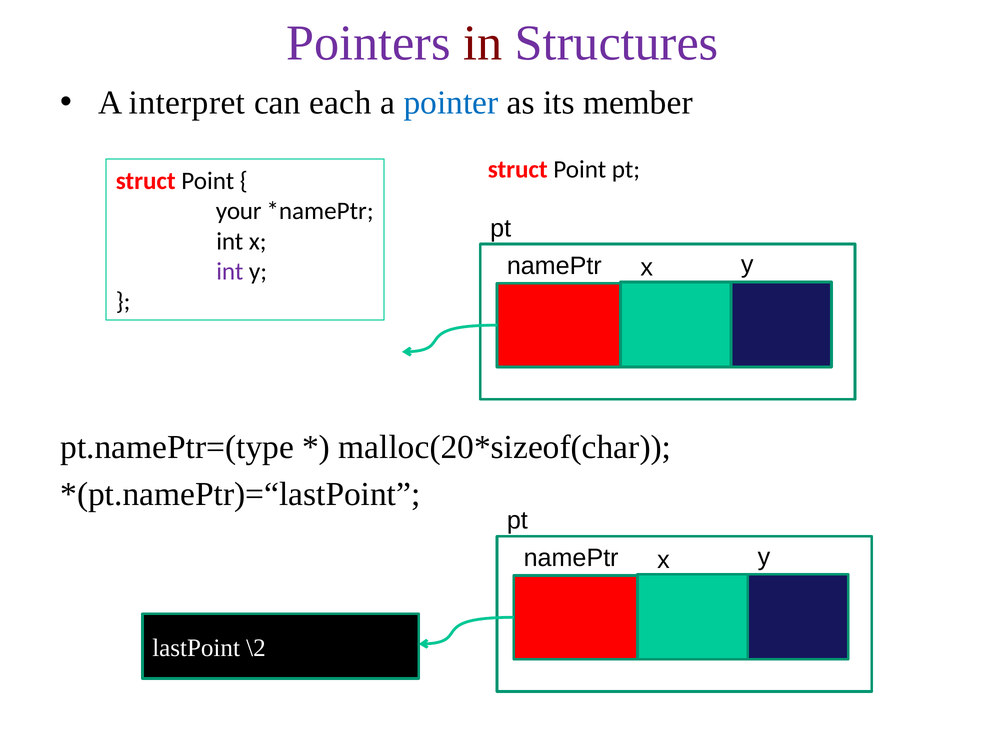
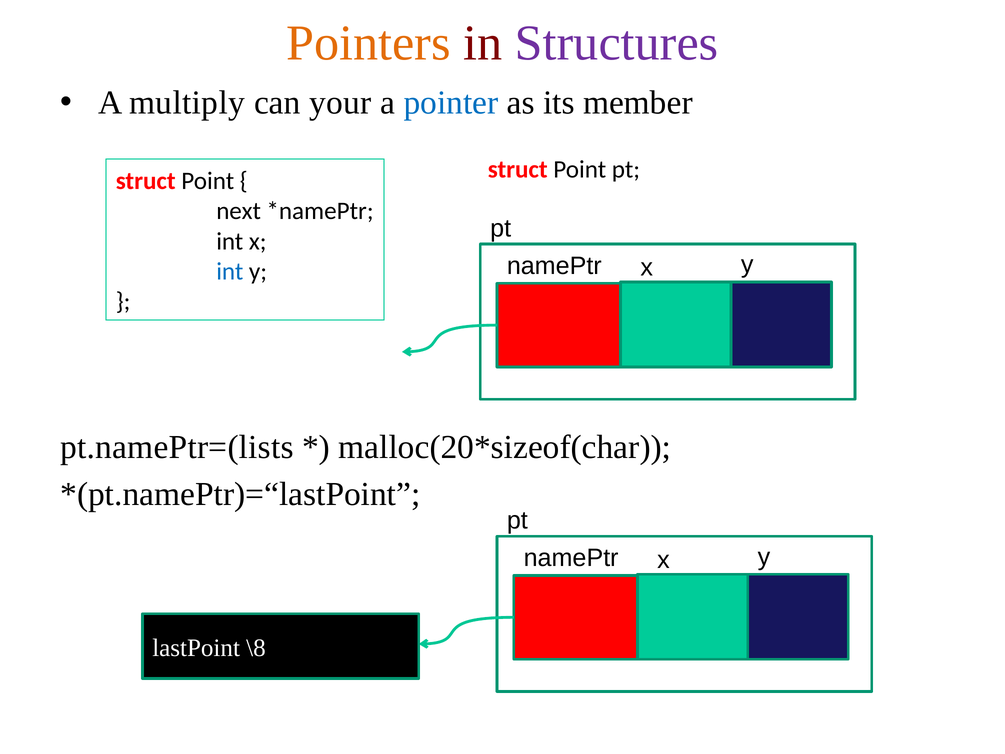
Pointers colour: purple -> orange
interpret: interpret -> multiply
each: each -> your
your: your -> next
int at (230, 271) colour: purple -> blue
pt.namePtr=(type: pt.namePtr=(type -> pt.namePtr=(lists
\2: \2 -> \8
